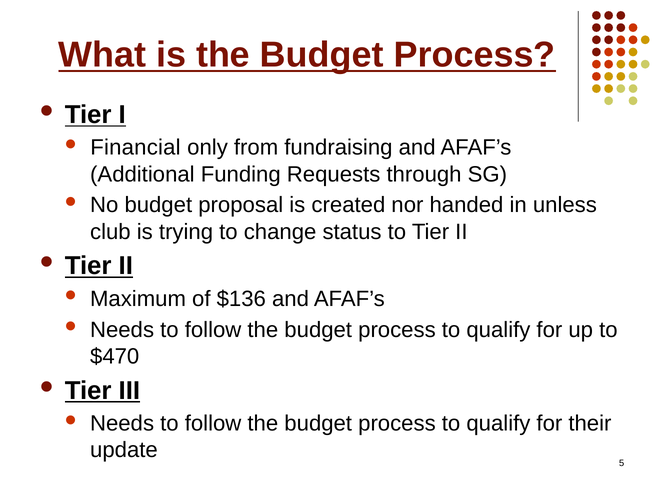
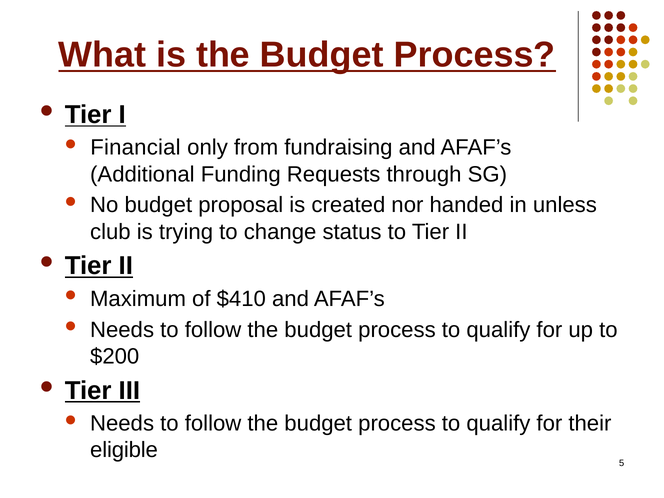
$136: $136 -> $410
$470: $470 -> $200
update: update -> eligible
